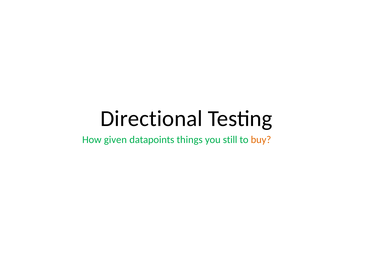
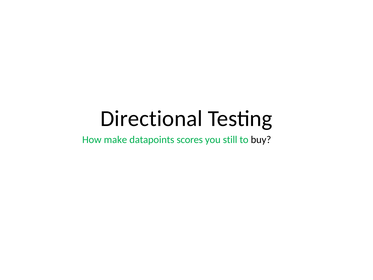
given: given -> make
things: things -> scores
buy colour: orange -> black
